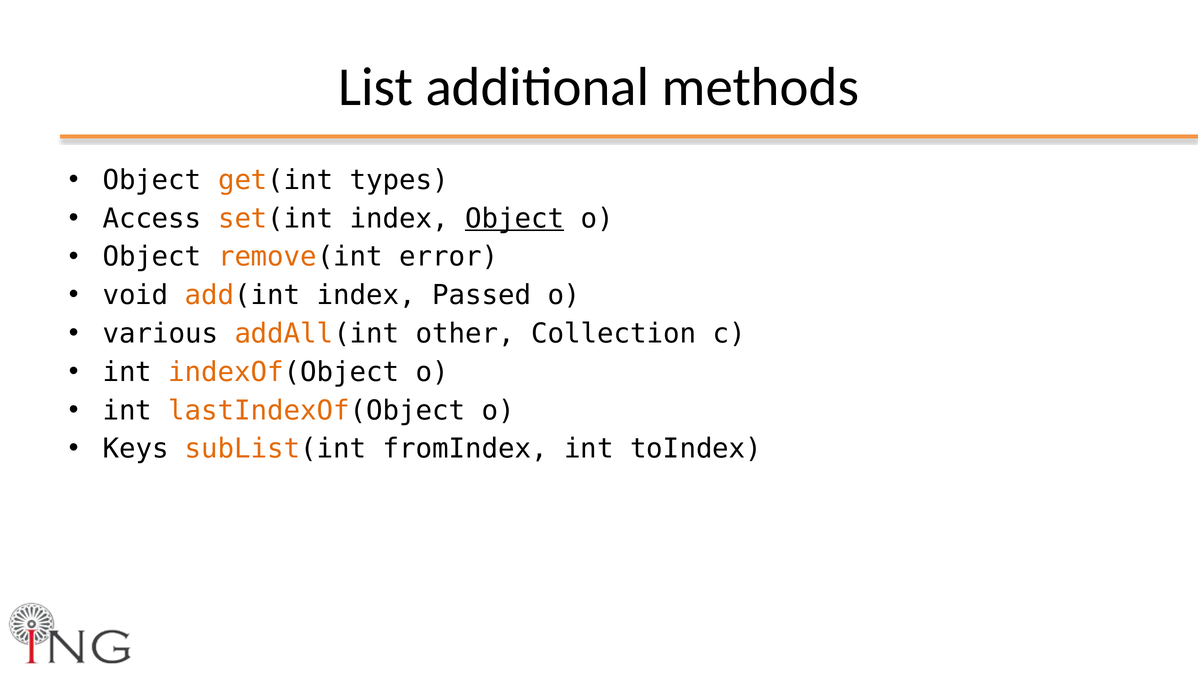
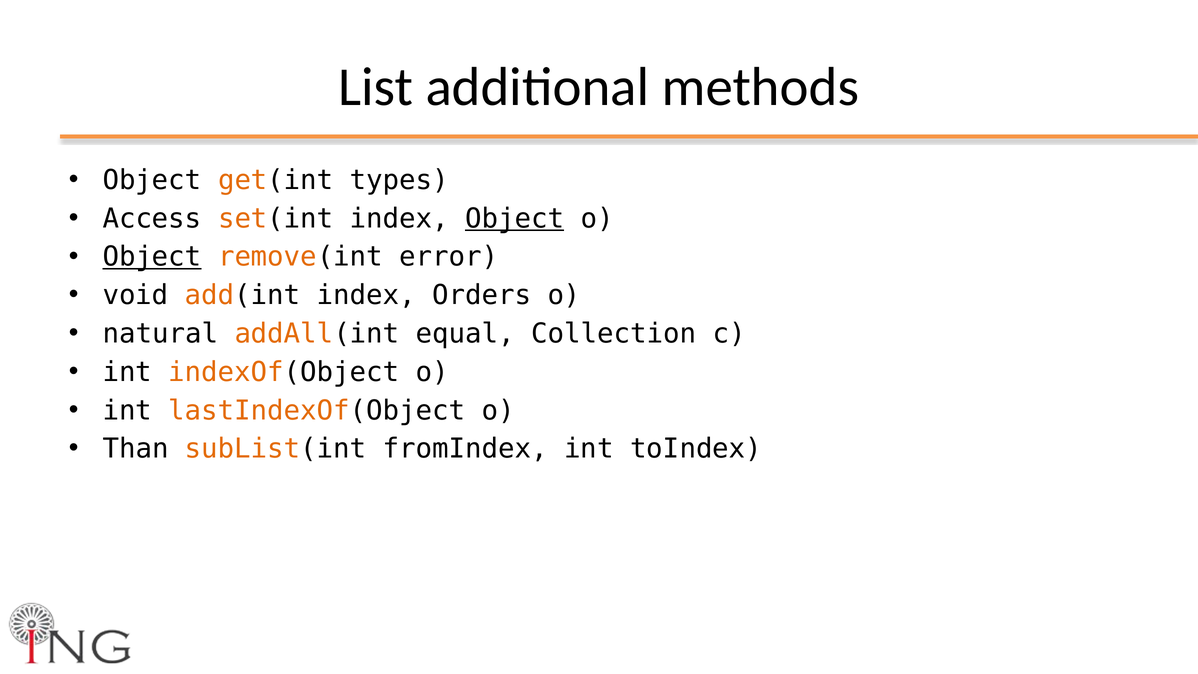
Object at (152, 257) underline: none -> present
Passed: Passed -> Orders
various: various -> natural
other: other -> equal
Keys: Keys -> Than
